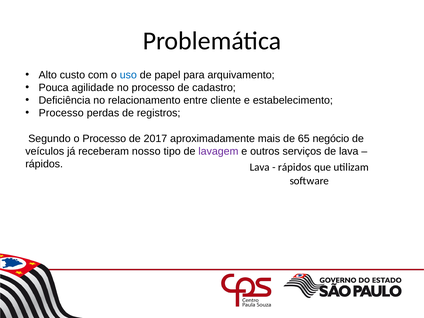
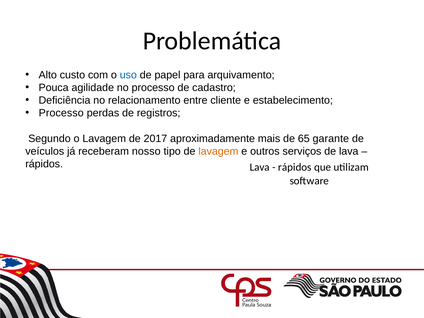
o Processo: Processo -> Lavagem
negócio: negócio -> garante
lavagem at (218, 151) colour: purple -> orange
